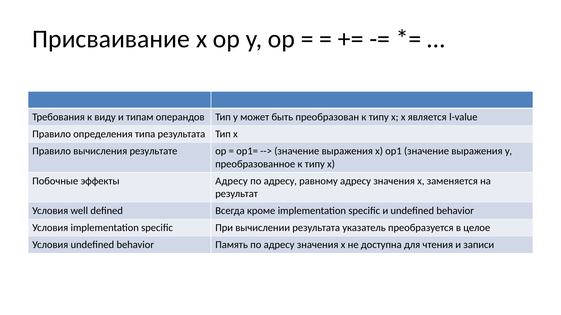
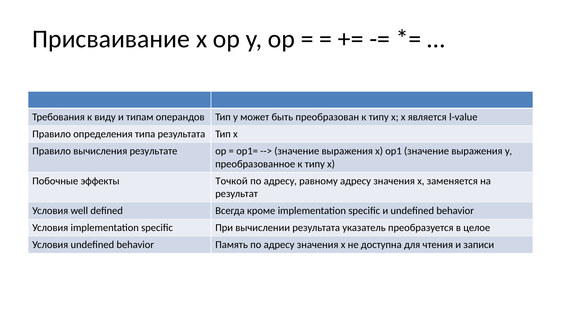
эффекты Адресу: Адресу -> Точкой
